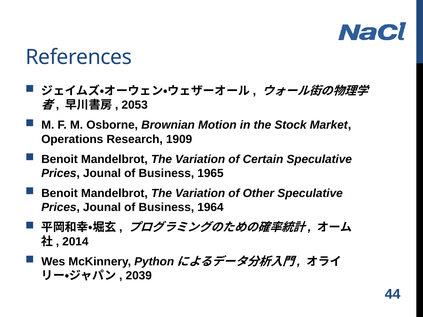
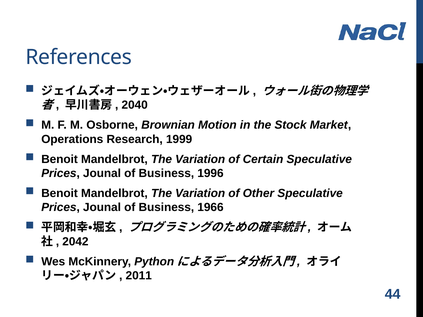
2053: 2053 -> 2040
1909: 1909 -> 1999
1965: 1965 -> 1996
1964: 1964 -> 1966
2014: 2014 -> 2042
2039: 2039 -> 2011
